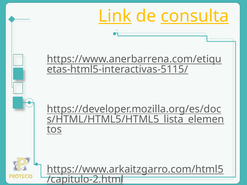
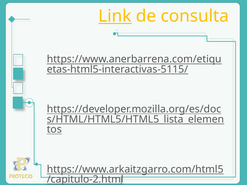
consulta underline: present -> none
